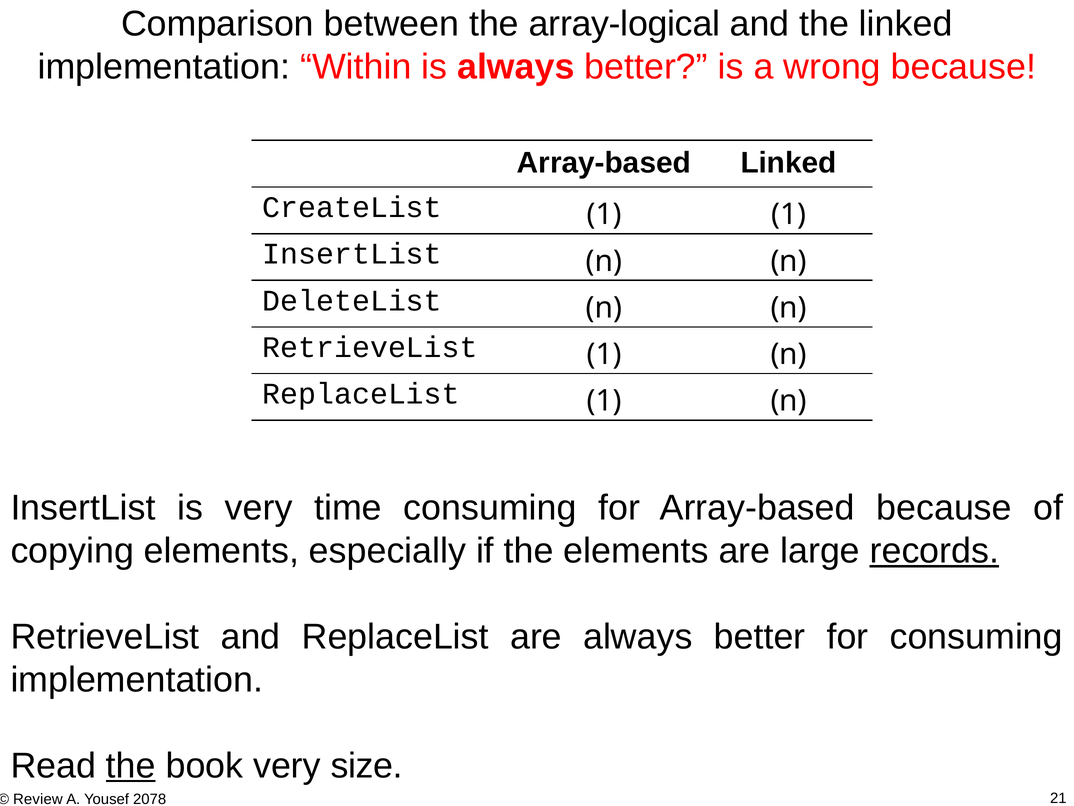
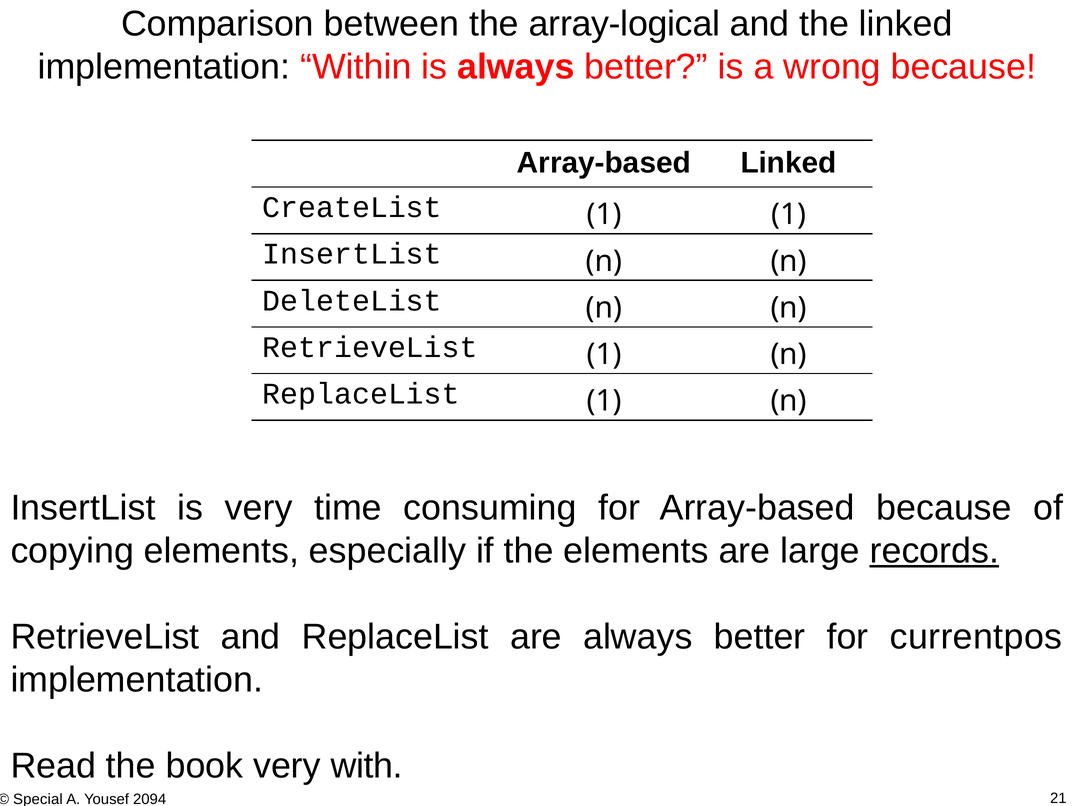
for consuming: consuming -> currentpos
the at (131, 765) underline: present -> none
size: size -> with
Review: Review -> Special
2078: 2078 -> 2094
